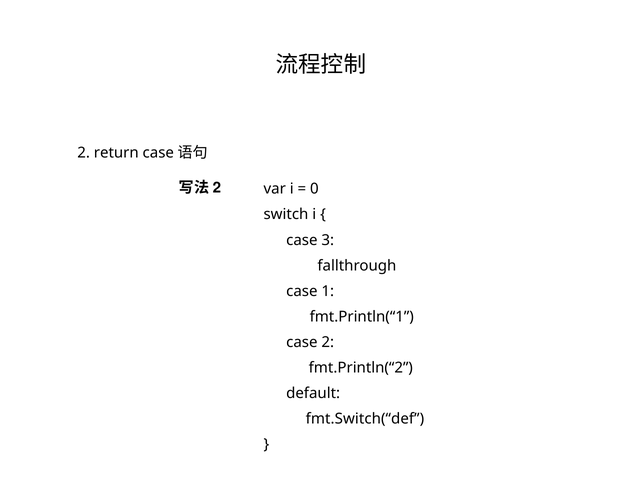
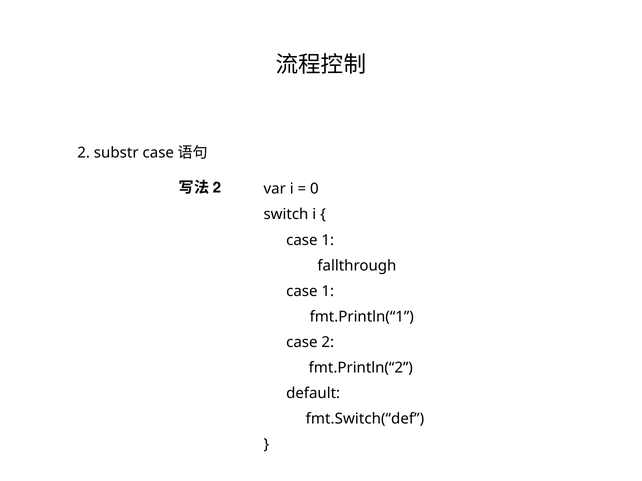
return: return -> substr
3 at (328, 240): 3 -> 1
